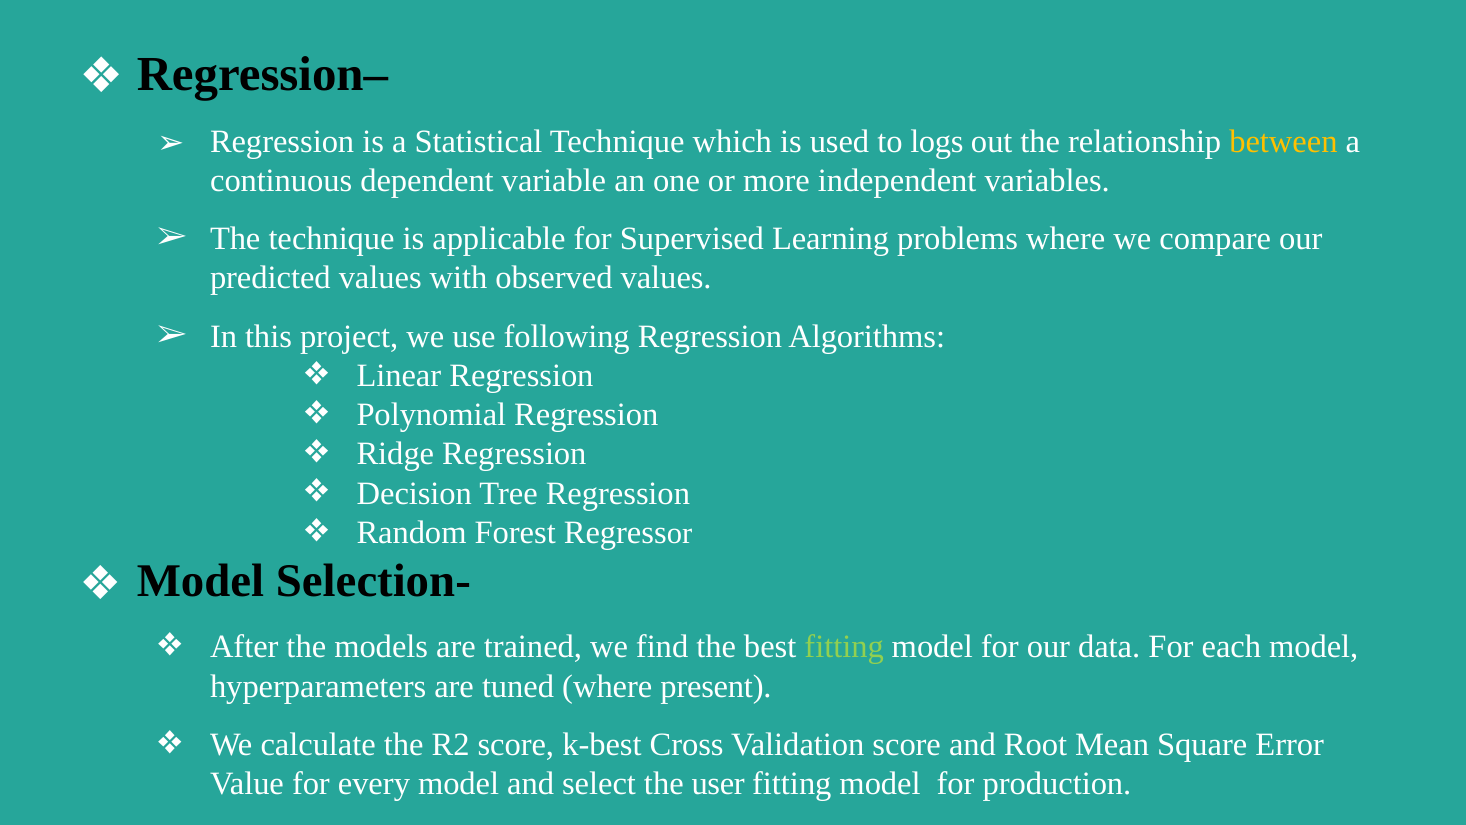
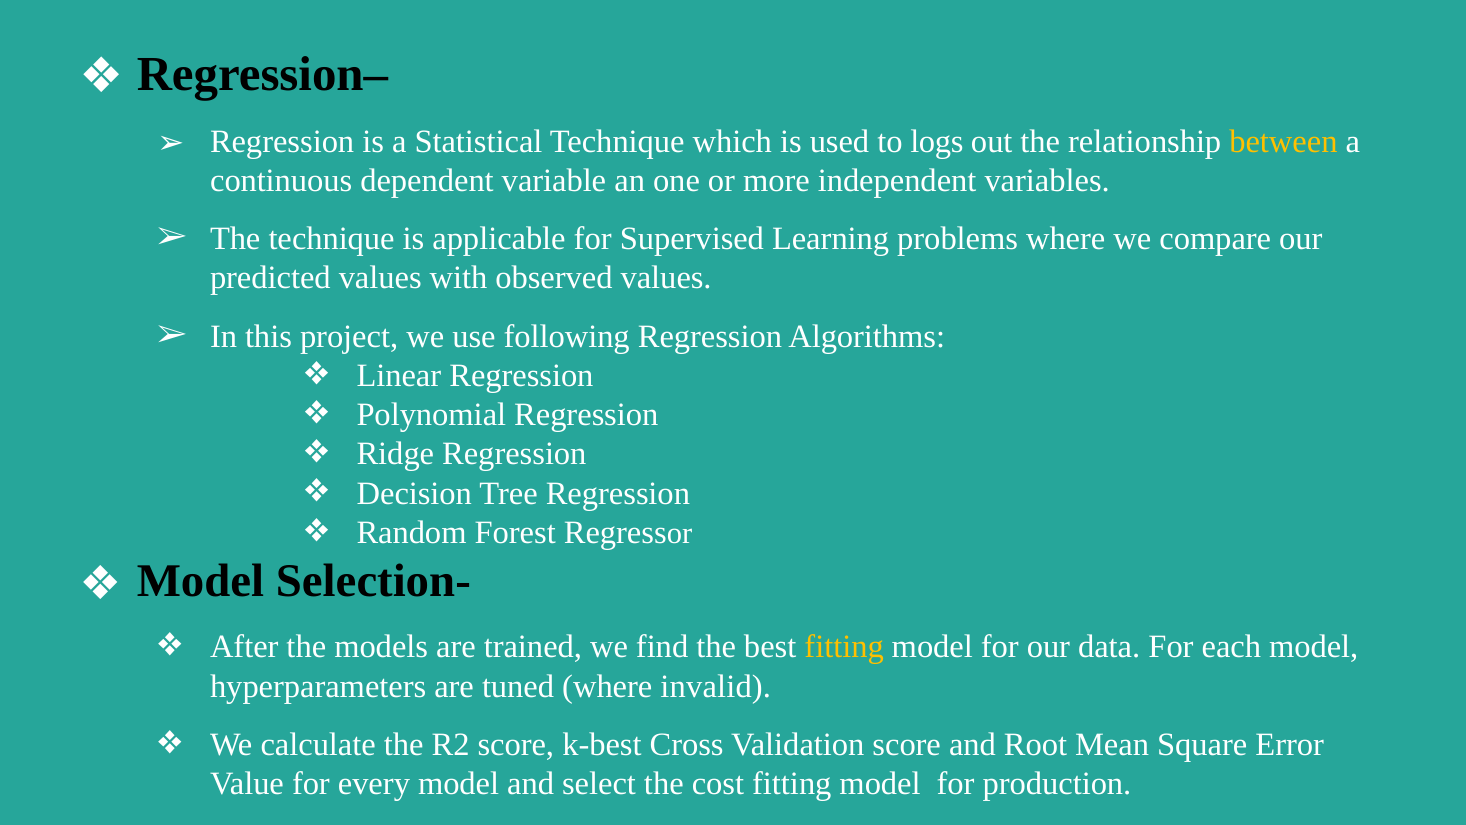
fitting at (844, 647) colour: light green -> yellow
present: present -> invalid
user: user -> cost
